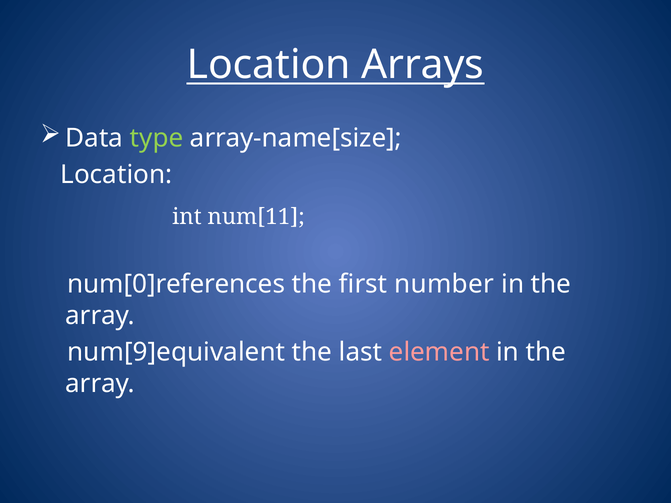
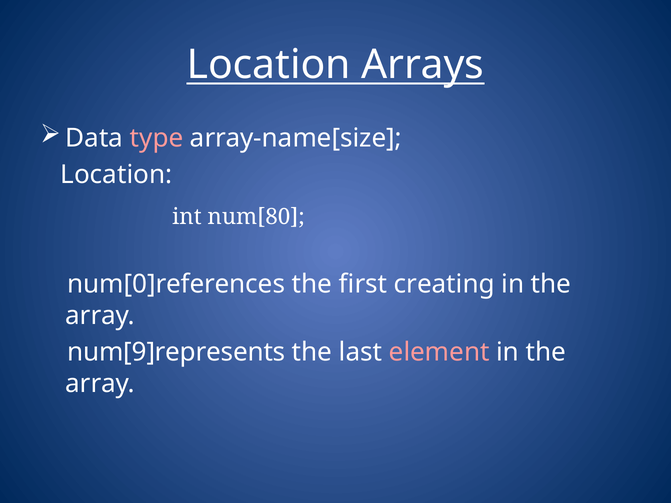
type colour: light green -> pink
num[11: num[11 -> num[80
number: number -> creating
num[9]equivalent: num[9]equivalent -> num[9]represents
